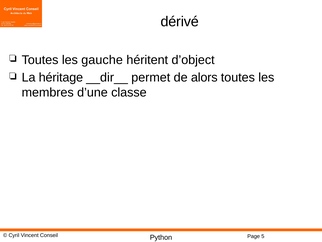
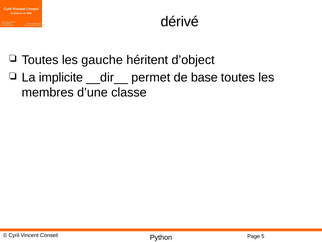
héritage: héritage -> implicite
alors: alors -> base
